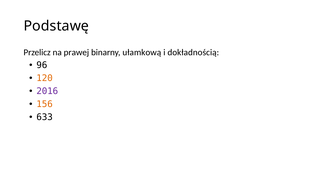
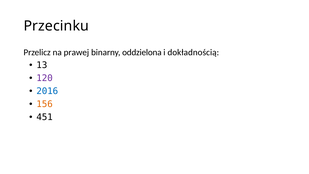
Podstawę: Podstawę -> Przecinku
ułamkową: ułamkową -> oddzielona
96: 96 -> 13
120 colour: orange -> purple
2016 colour: purple -> blue
633: 633 -> 451
